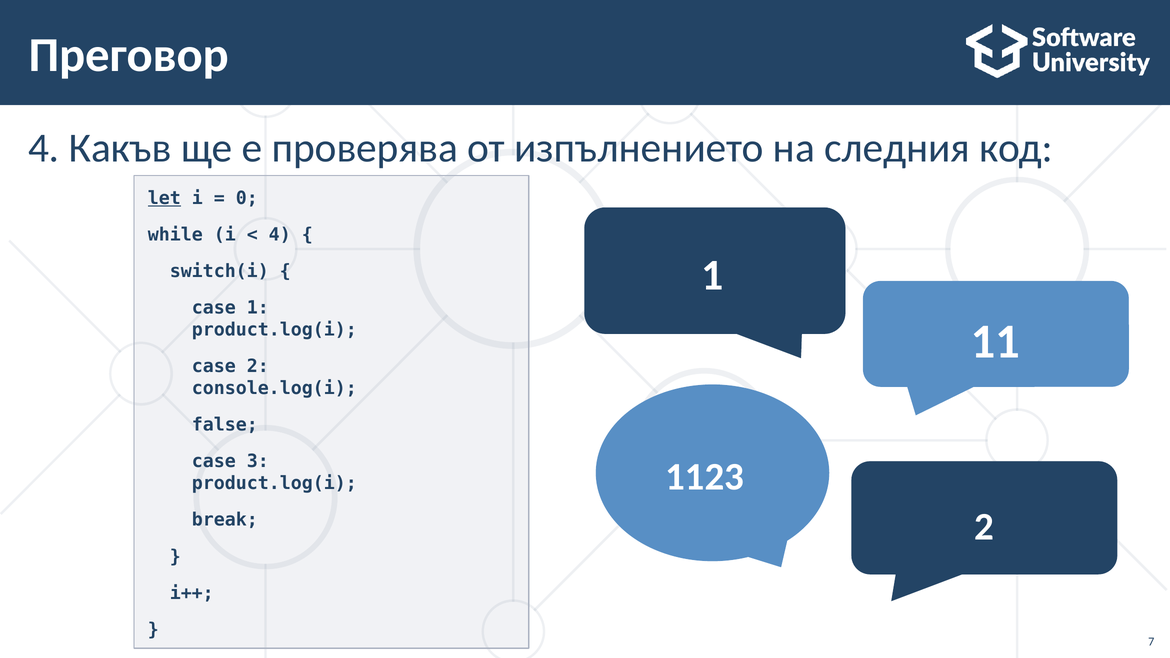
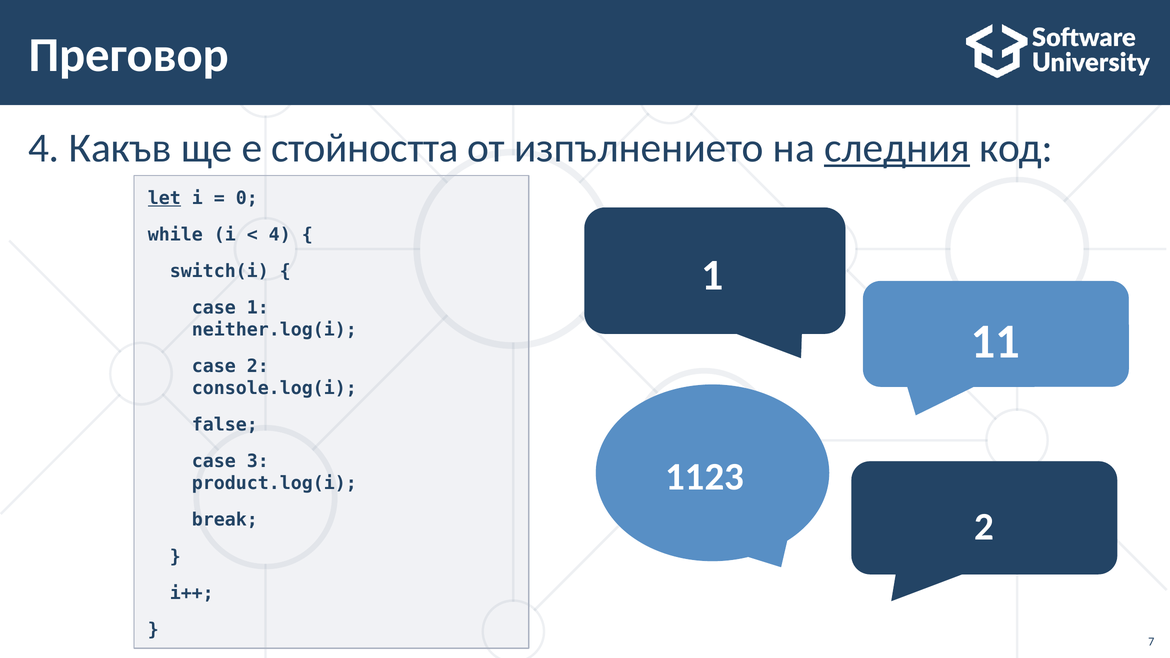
проверява: проверява -> стойността
следния underline: none -> present
product.log(i at (274, 330): product.log(i -> neither.log(i
